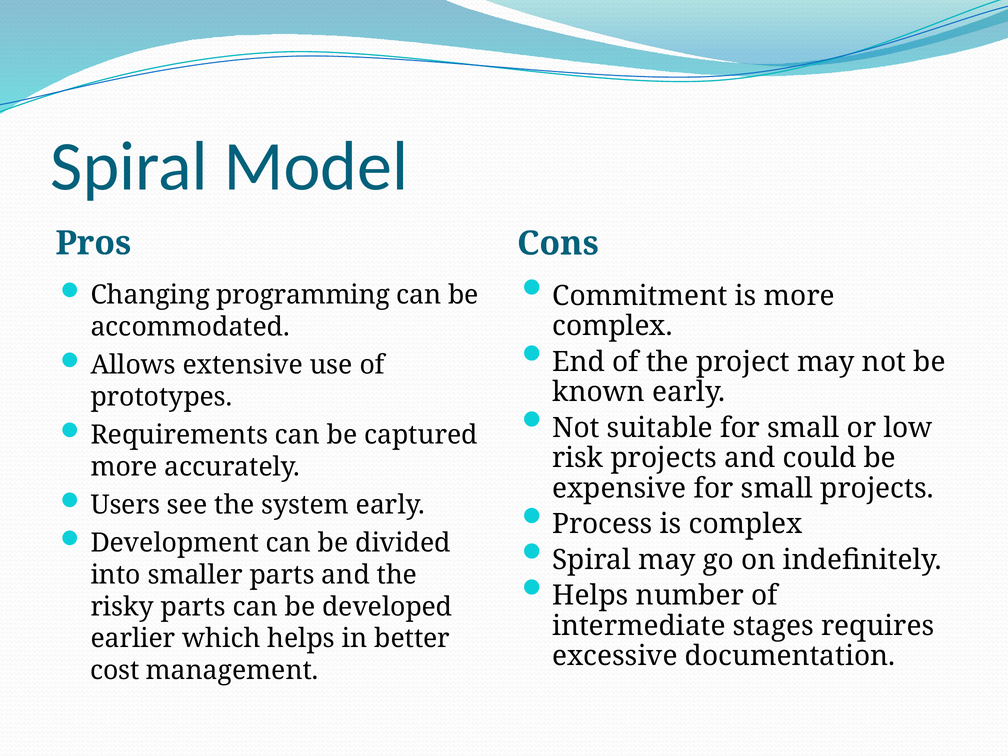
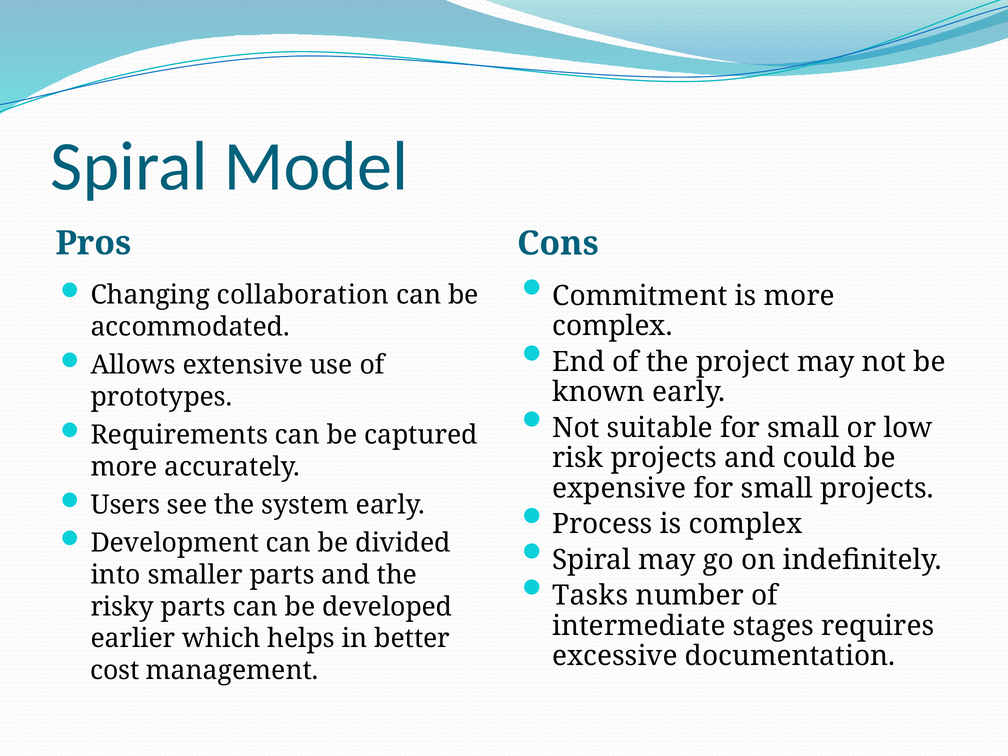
programming: programming -> collaboration
Helps at (590, 596): Helps -> Tasks
